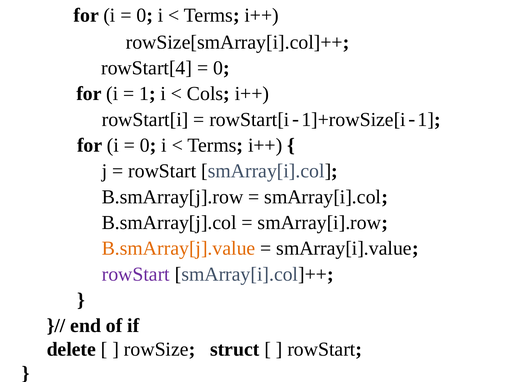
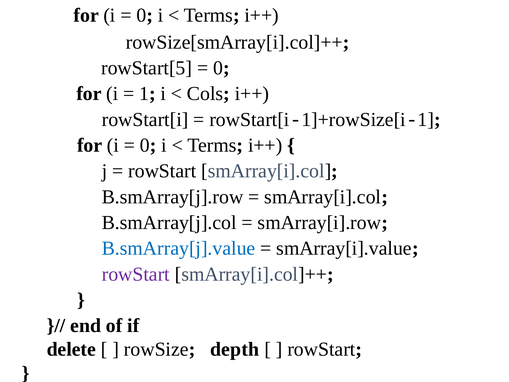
rowStart[4: rowStart[4 -> rowStart[5
B.smArray[j].value colour: orange -> blue
struct: struct -> depth
